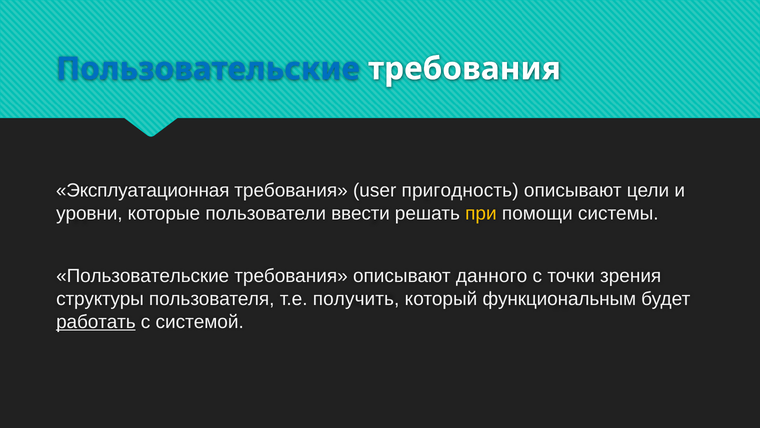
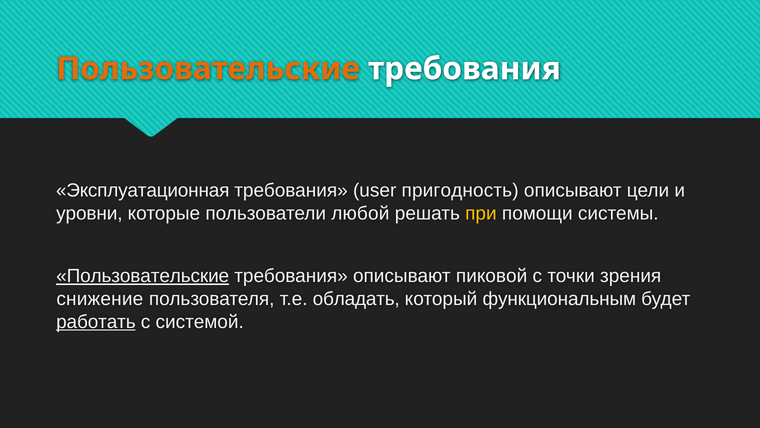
Пользовательские at (208, 69) colour: blue -> orange
ввести: ввести -> любой
Пользовательские at (143, 276) underline: none -> present
данного: данного -> пиковой
структуры: структуры -> снижение
получить: получить -> обладать
